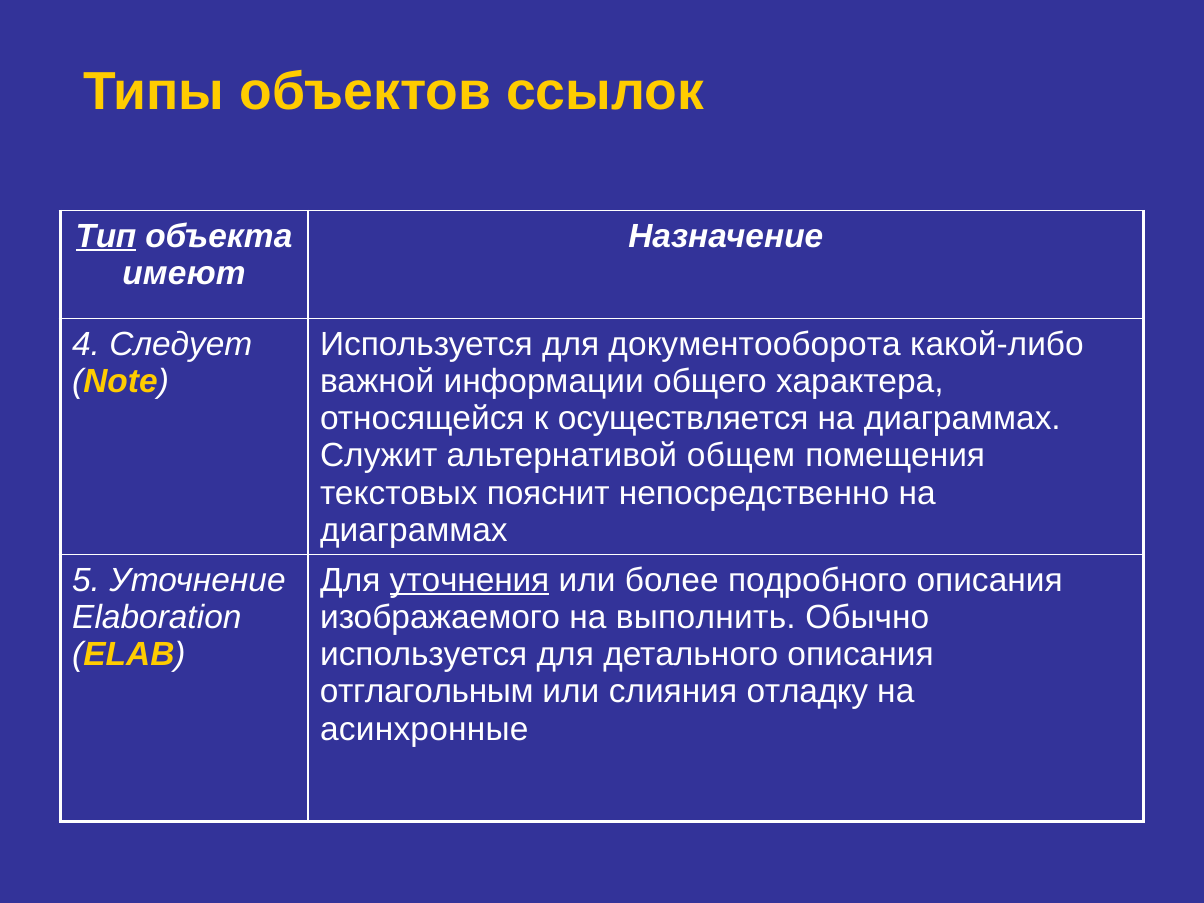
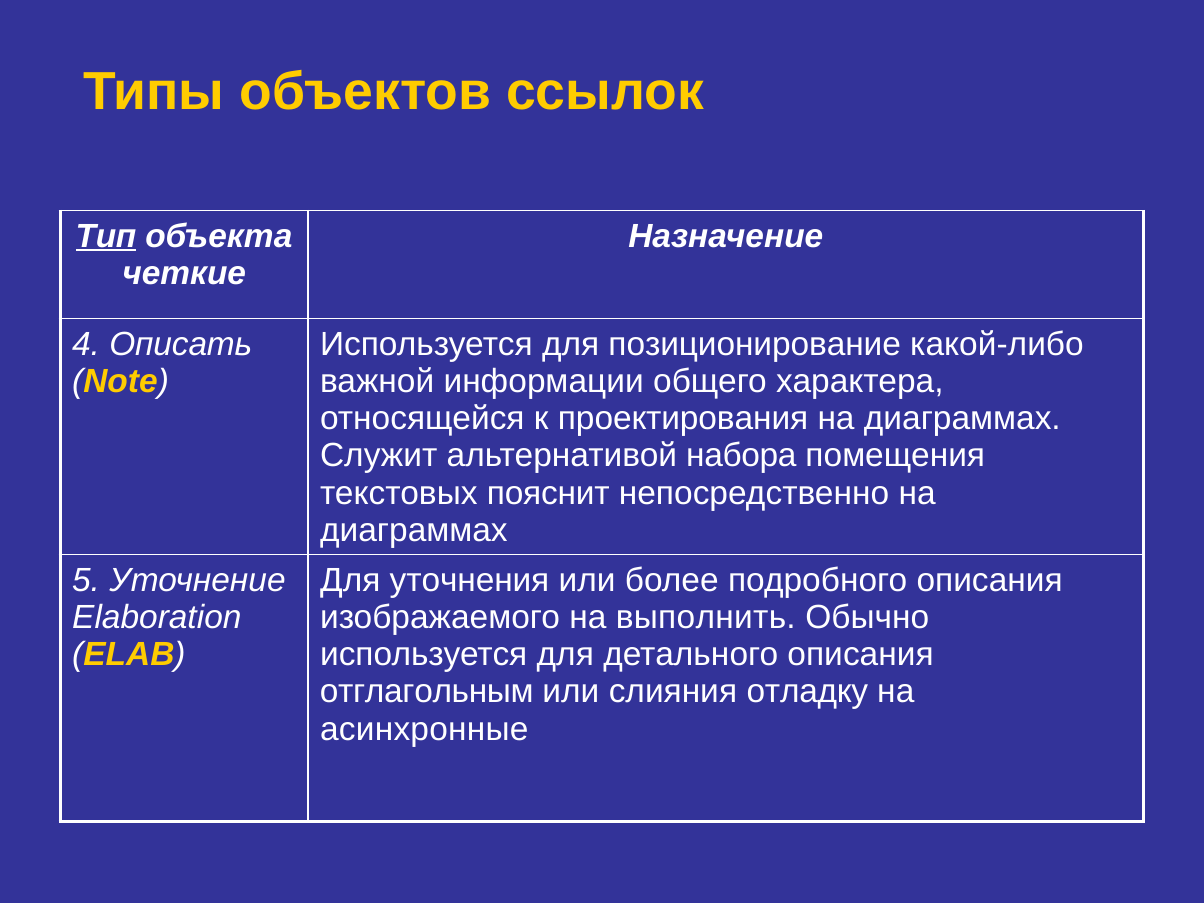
имеют: имеют -> четкие
Следует: Следует -> Описать
документооборота: документооборота -> позиционирование
осуществляется: осуществляется -> проектирования
общем: общем -> набора
уточнения underline: present -> none
